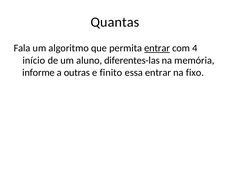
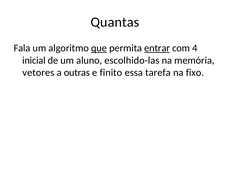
que underline: none -> present
início: início -> inicial
diferentes-las: diferentes-las -> escolhido-las
informe: informe -> vetores
essa entrar: entrar -> tarefa
